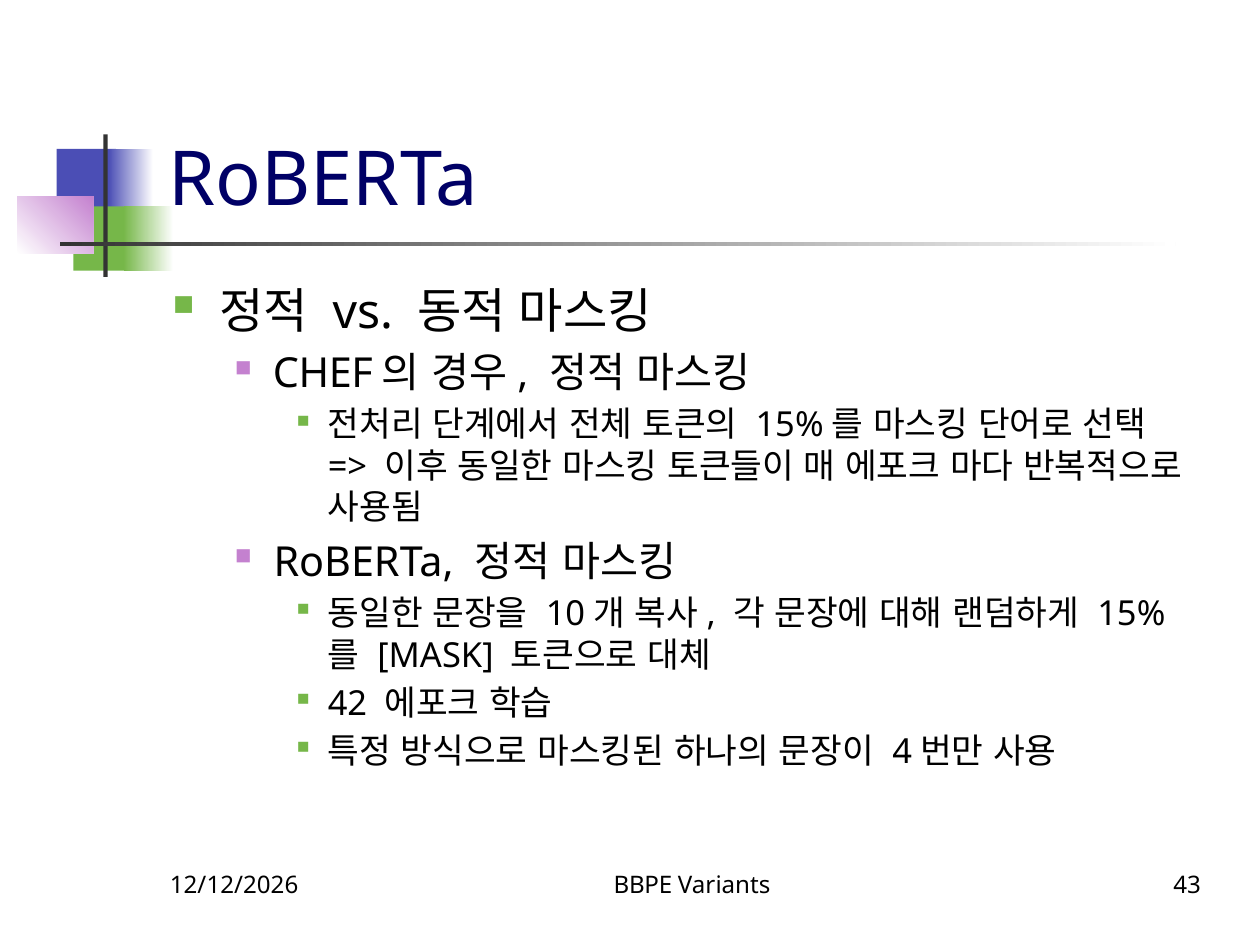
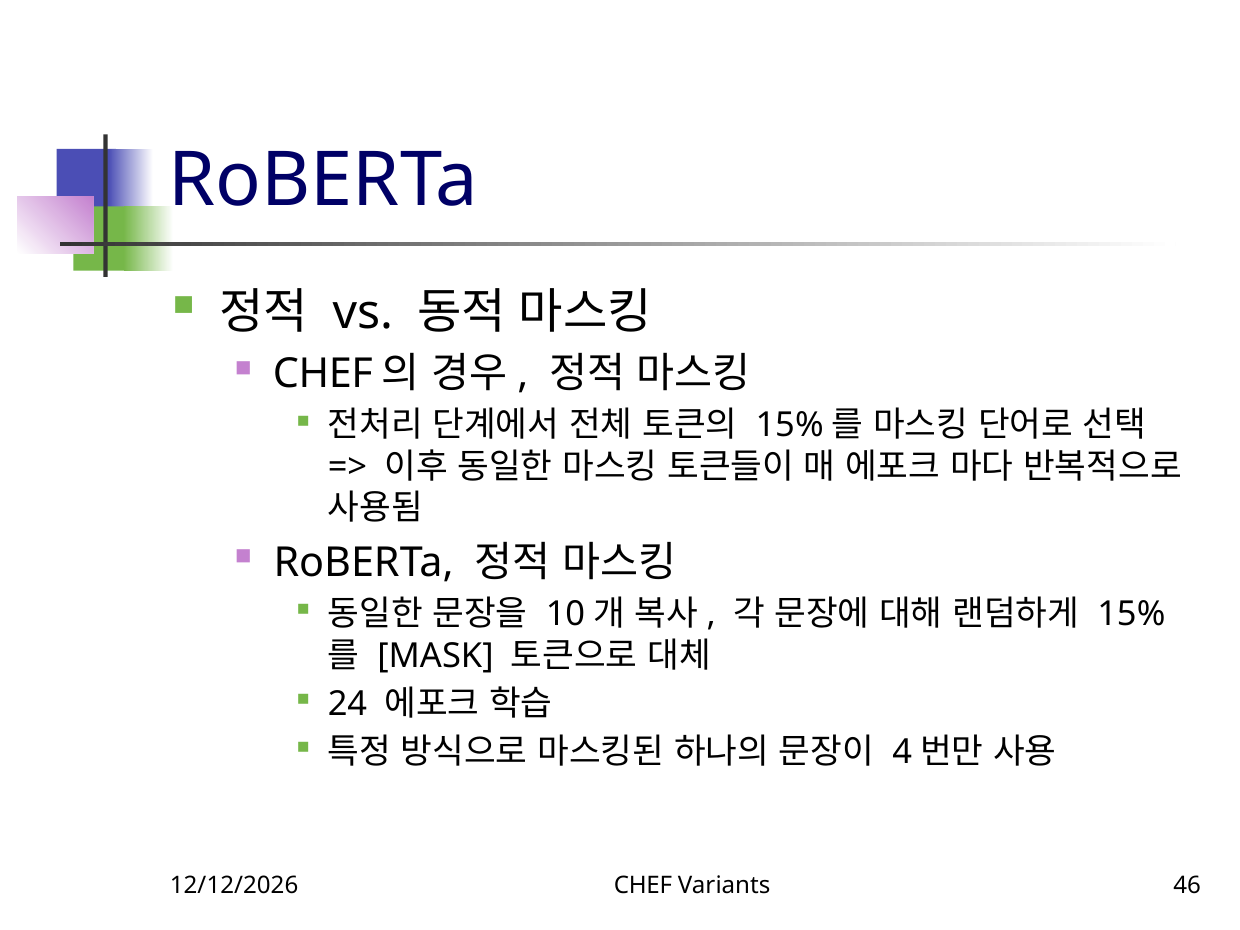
42: 42 -> 24
BBPE at (643, 886): BBPE -> CHEF
43: 43 -> 46
